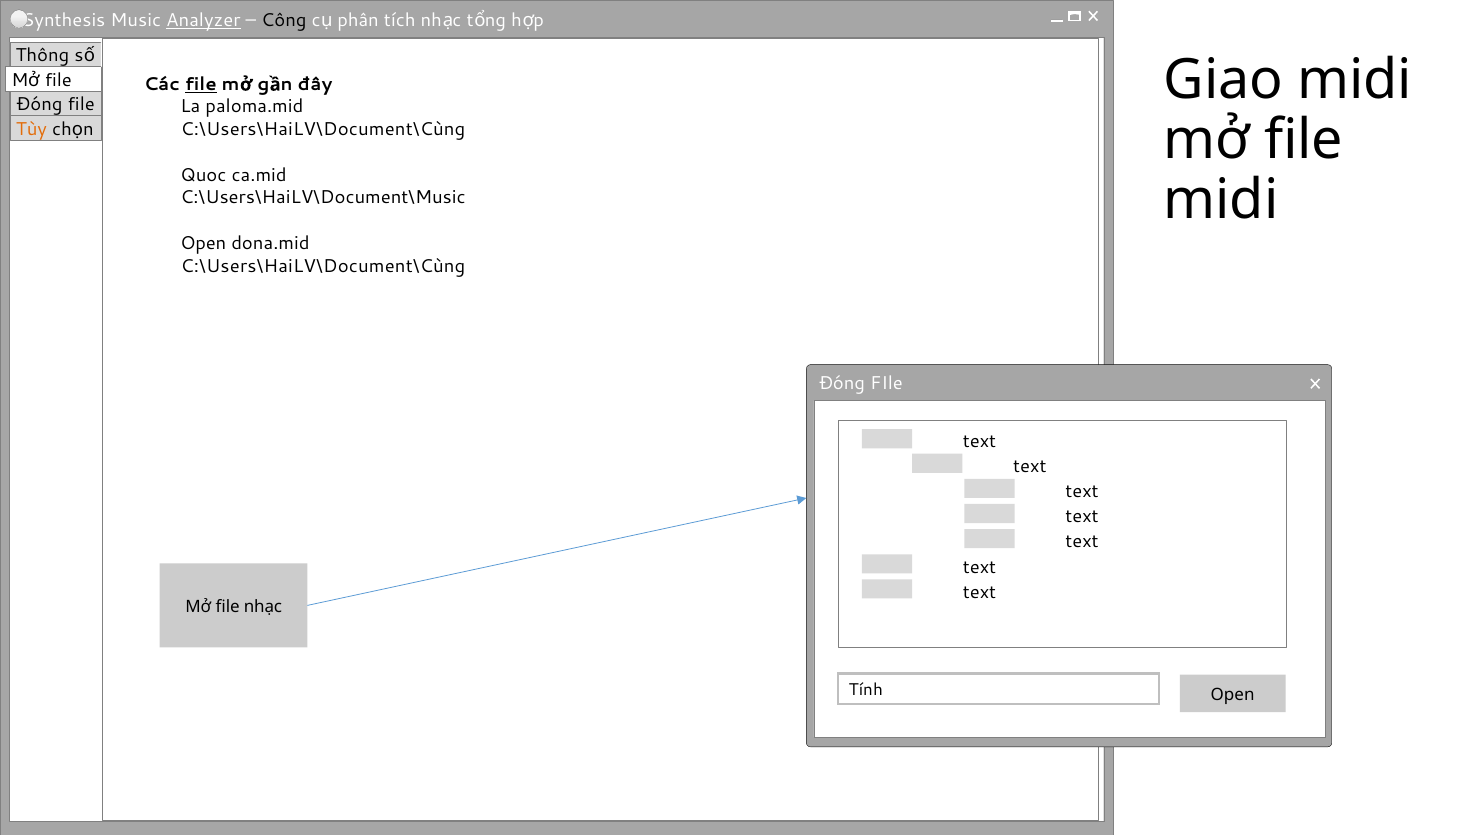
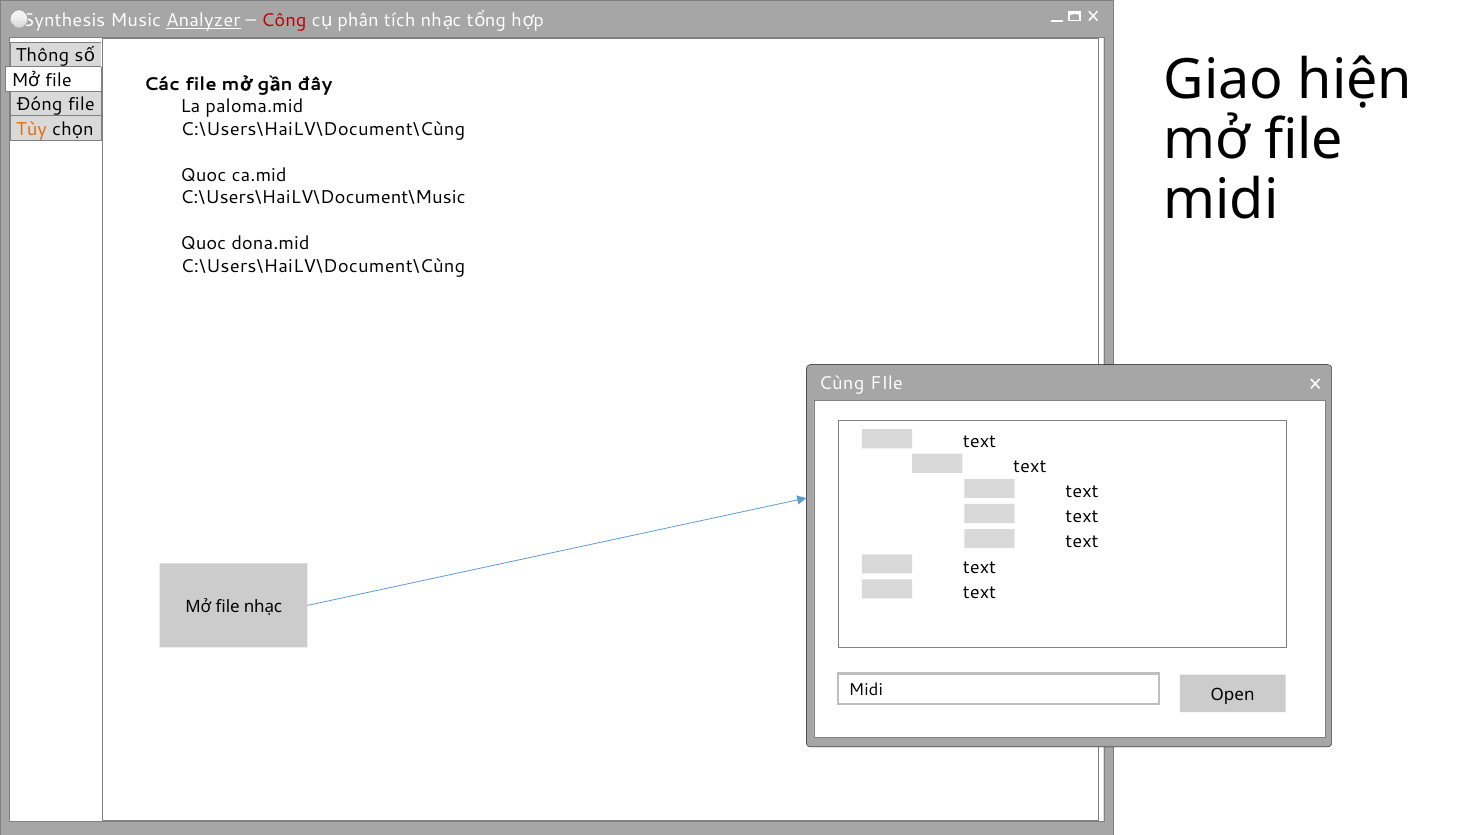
Công colour: black -> red
Giao midi: midi -> hiện
file at (201, 84) underline: present -> none
Open at (203, 244): Open -> Quoc
Đóng at (842, 384): Đóng -> Cùng
Tính at (866, 690): Tính -> Midi
